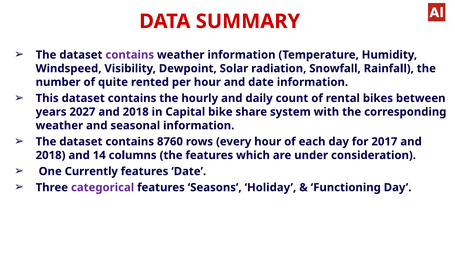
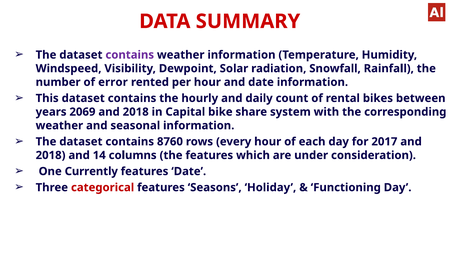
quite: quite -> error
2027: 2027 -> 2069
categorical colour: purple -> red
